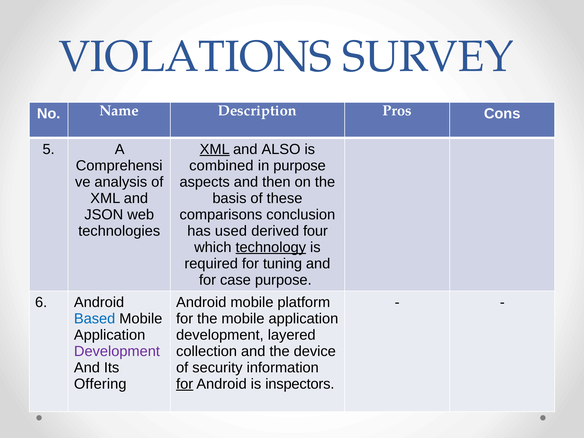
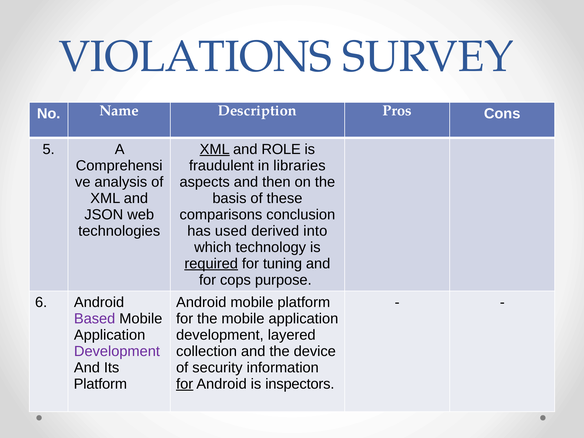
ALSO: ALSO -> ROLE
combined: combined -> fraudulent
in purpose: purpose -> libraries
four: four -> into
technology underline: present -> none
required underline: none -> present
case: case -> cops
Based colour: blue -> purple
Offering at (100, 384): Offering -> Platform
